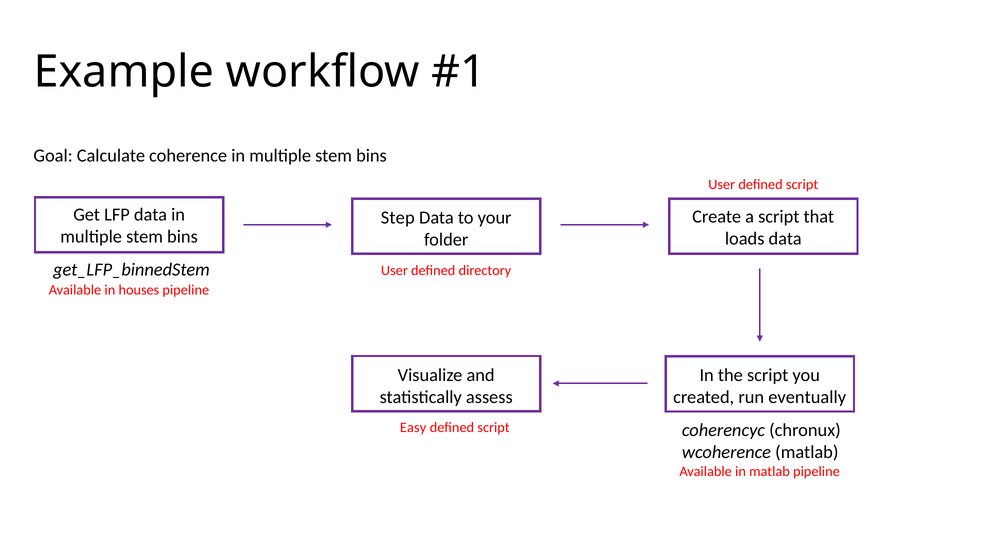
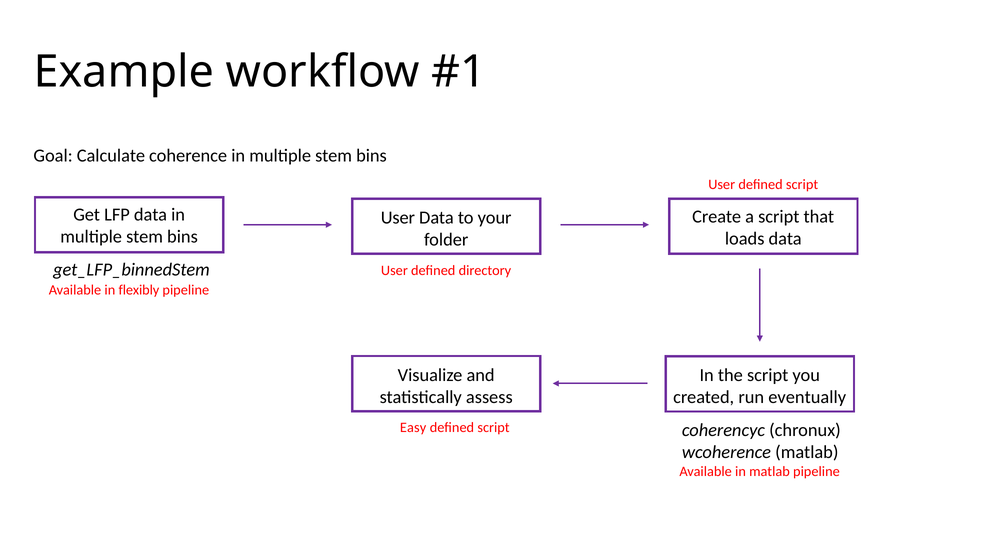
Step at (398, 218): Step -> User
houses: houses -> flexibly
